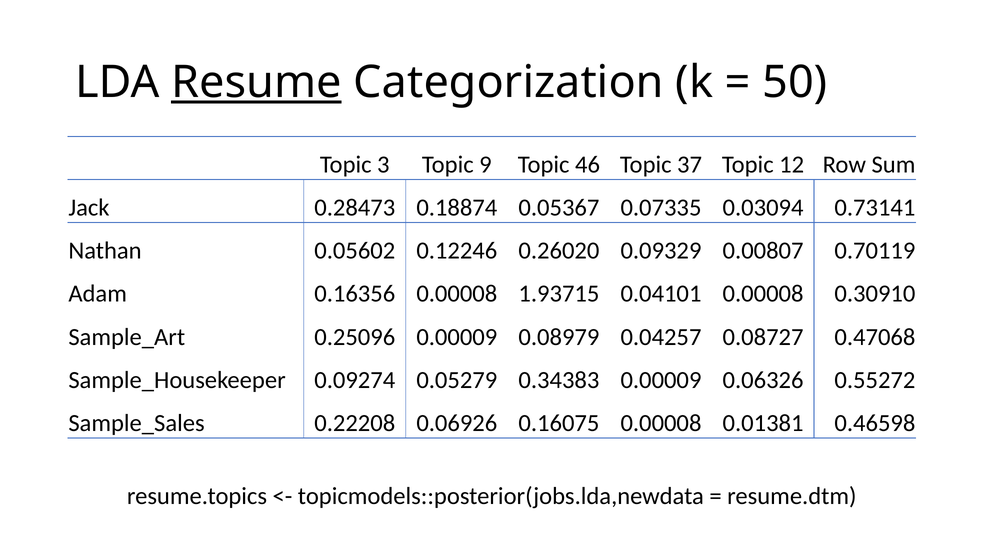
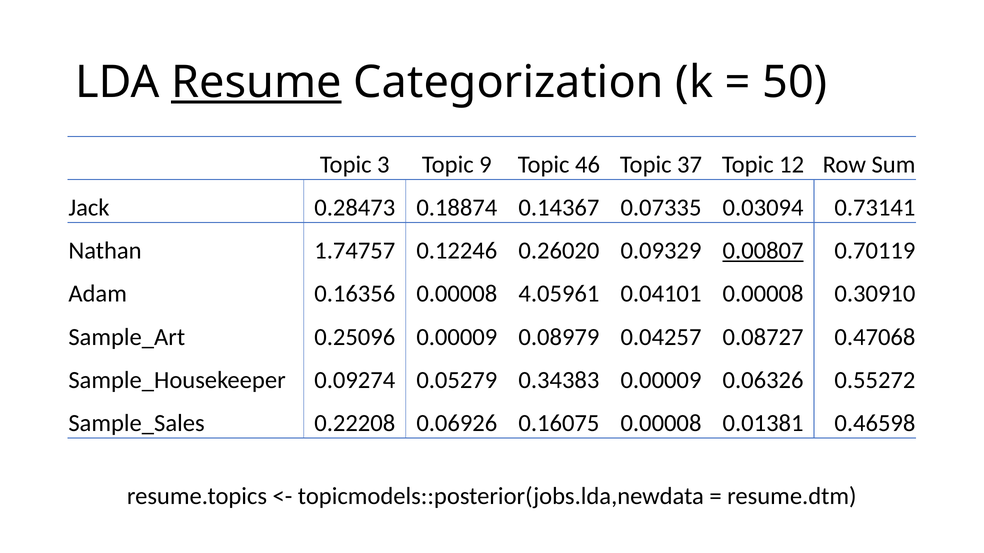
0.05367: 0.05367 -> 0.14367
0.05602: 0.05602 -> 1.74757
0.00807 underline: none -> present
1.93715: 1.93715 -> 4.05961
